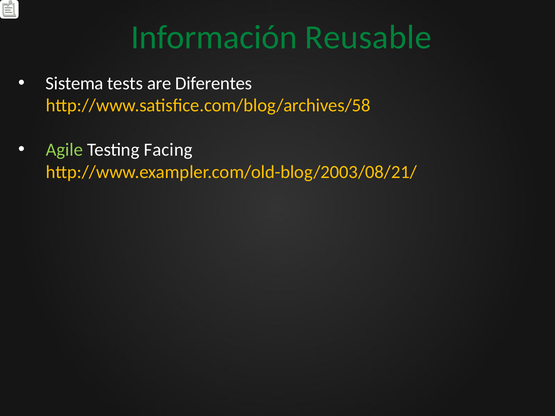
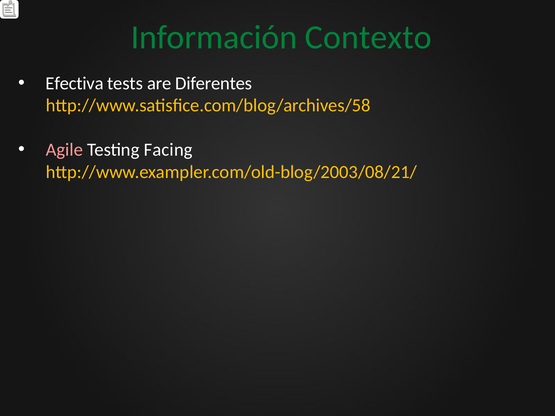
Reusable: Reusable -> Contexto
Sistema: Sistema -> Efectiva
Agile colour: light green -> pink
